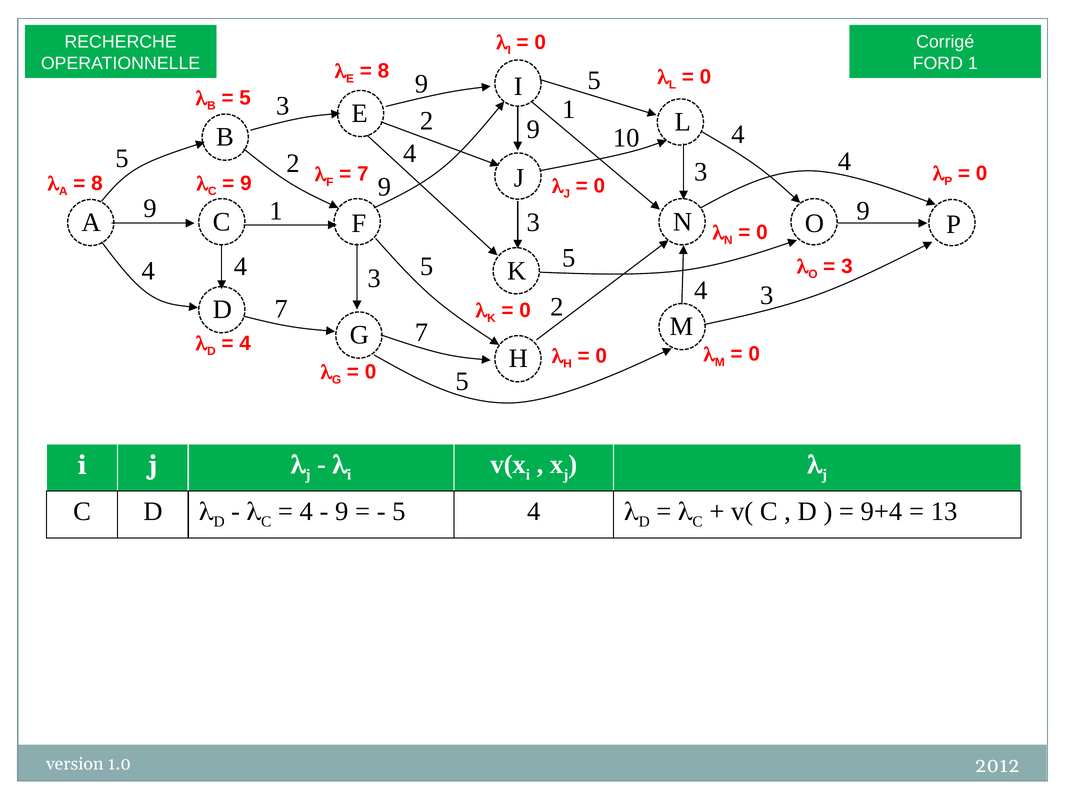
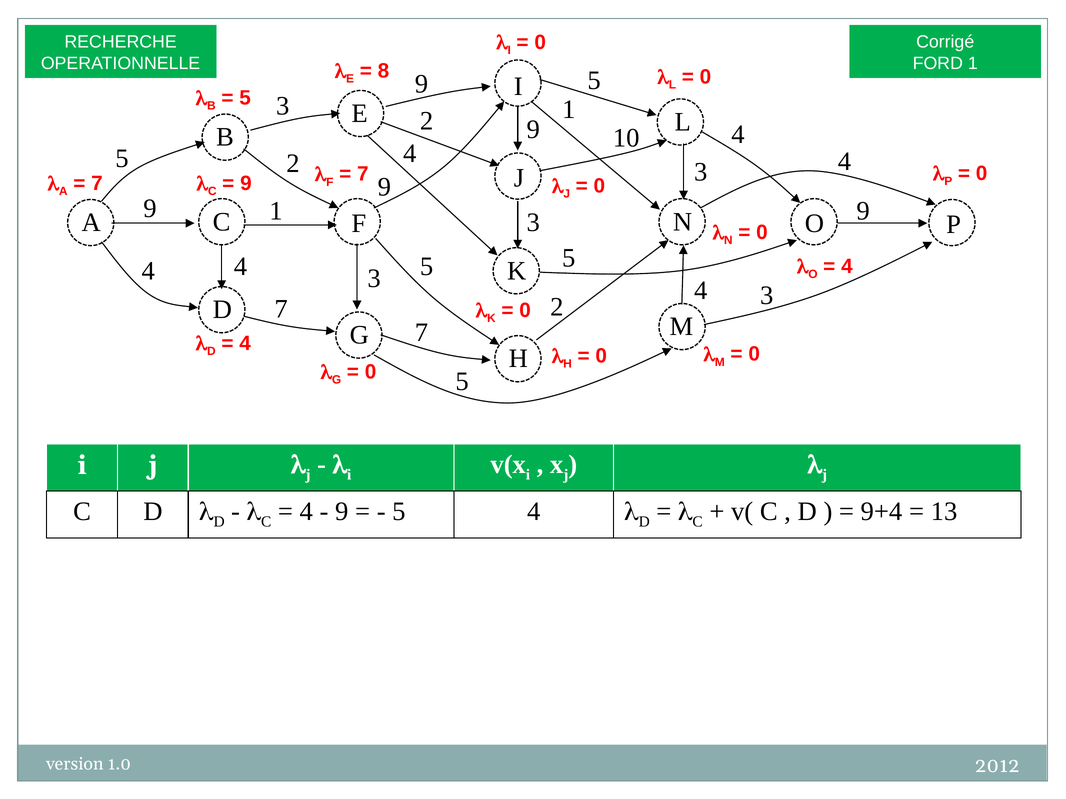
8 at (97, 183): 8 -> 7
3 at (847, 266): 3 -> 4
